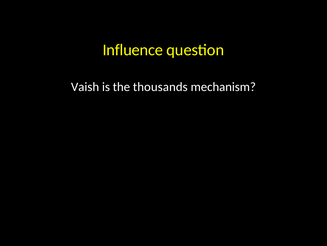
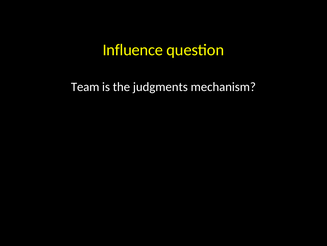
Vaish: Vaish -> Team
thousands: thousands -> judgments
